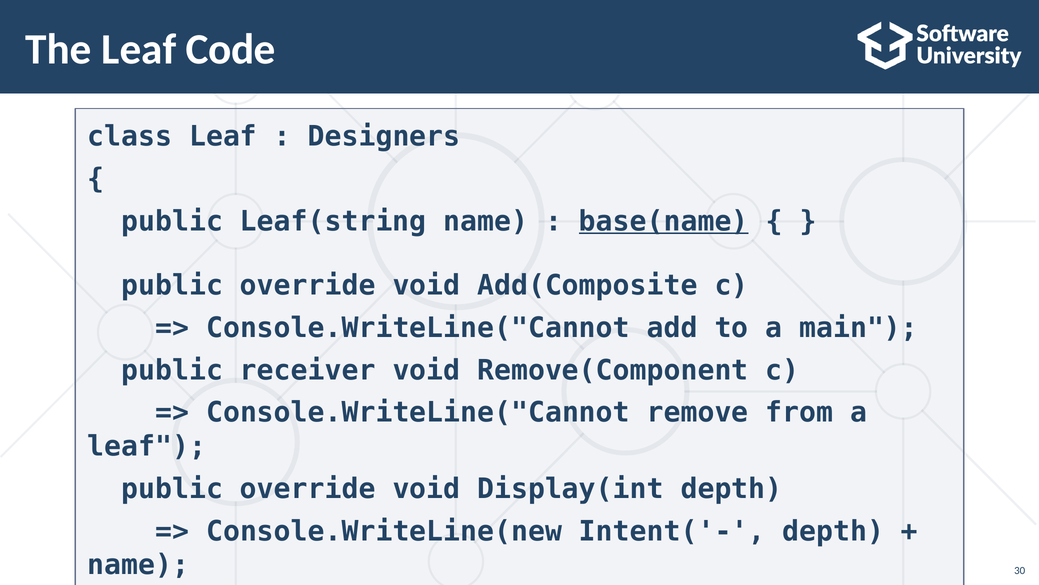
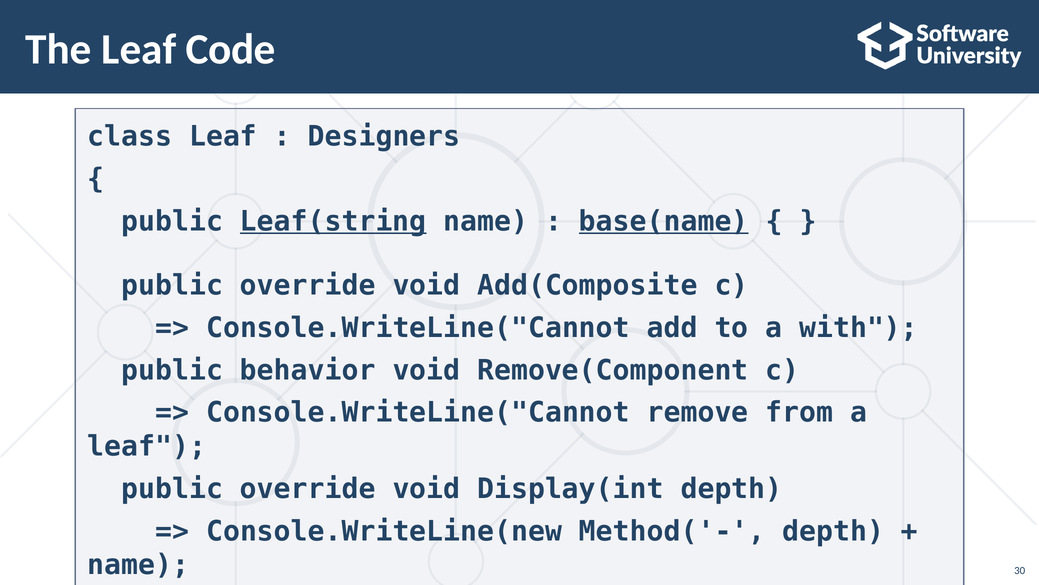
Leaf(string underline: none -> present
main: main -> with
receiver: receiver -> behavior
Intent('-: Intent('- -> Method('-
